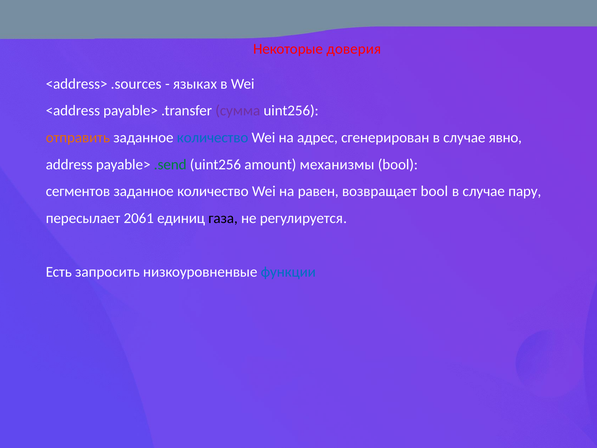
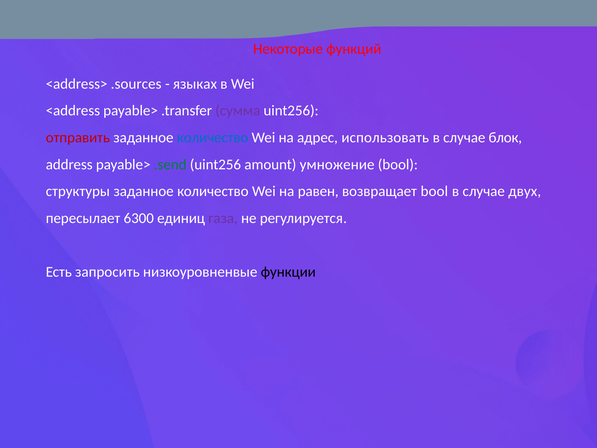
доверия: доверия -> функций
отправить colour: orange -> red
сгенерирован: сгенерирован -> использовать
явно: явно -> блок
механизмы: механизмы -> умножение
сегментов: сегментов -> структуры
пару: пару -> двух
2061: 2061 -> 6300
газа colour: black -> purple
функции colour: blue -> black
